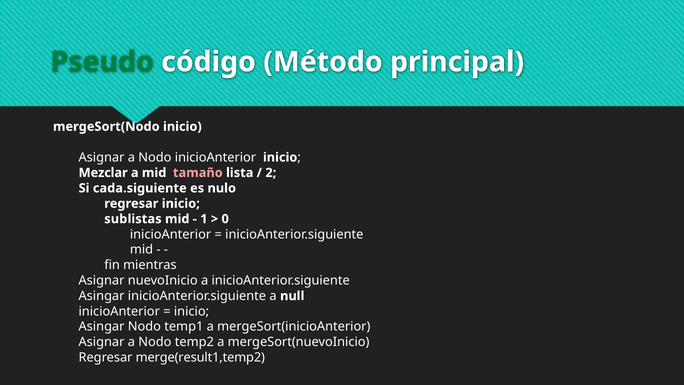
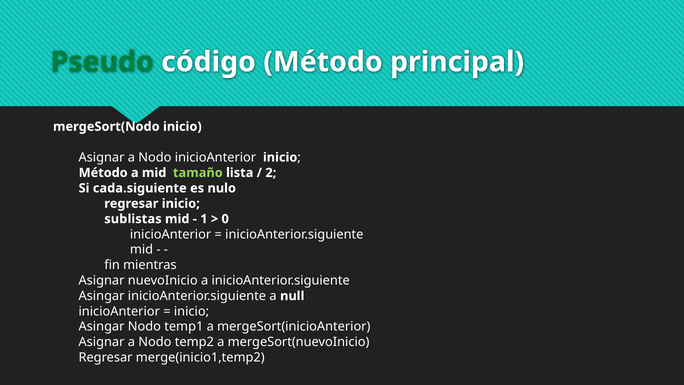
Mezclar at (103, 173): Mezclar -> Método
tamaño colour: pink -> light green
merge(result1,temp2: merge(result1,temp2 -> merge(inicio1,temp2
